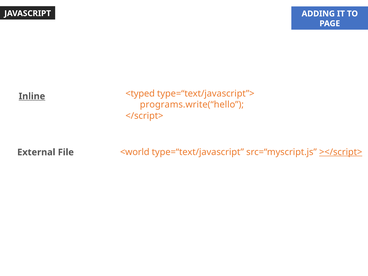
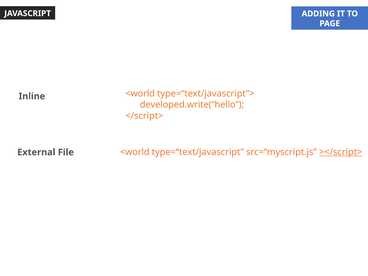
<typed at (140, 94): <typed -> <world
Inline underline: present -> none
programs.write(“hello: programs.write(“hello -> developed.write(“hello
